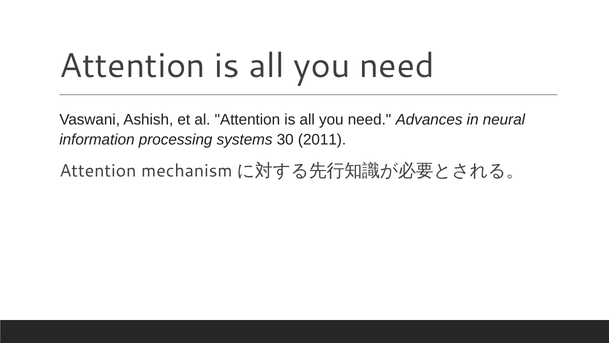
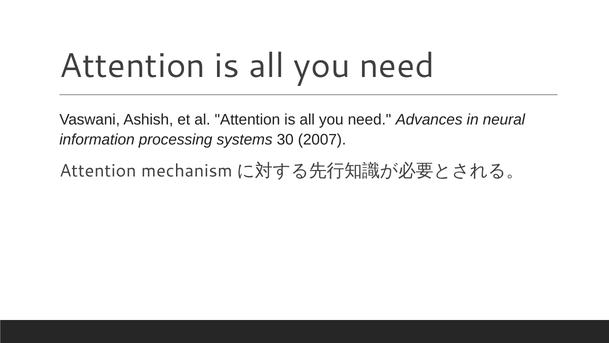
2011: 2011 -> 2007
